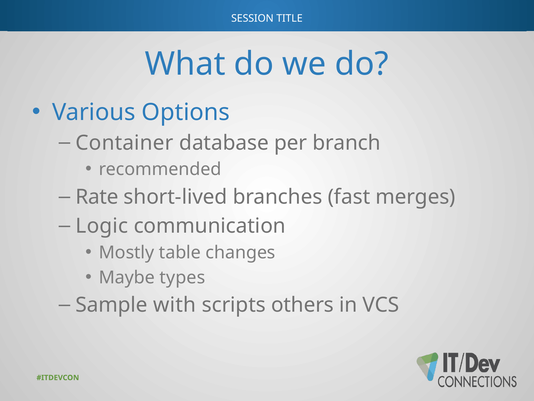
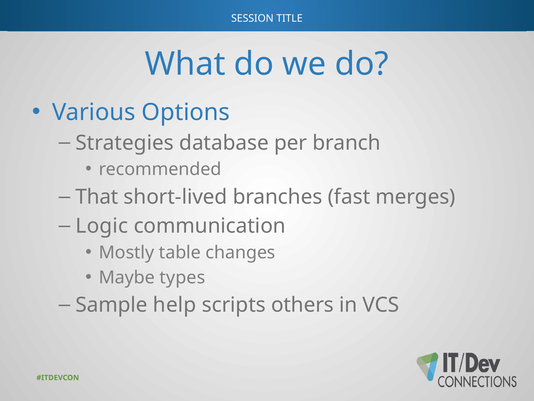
Container: Container -> Strategies
Rate: Rate -> That
with: with -> help
